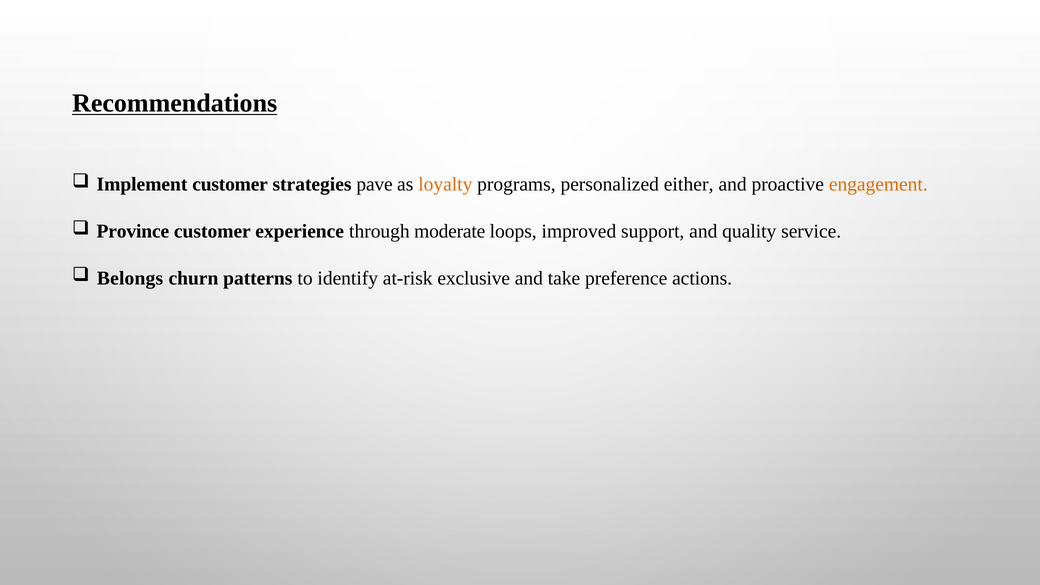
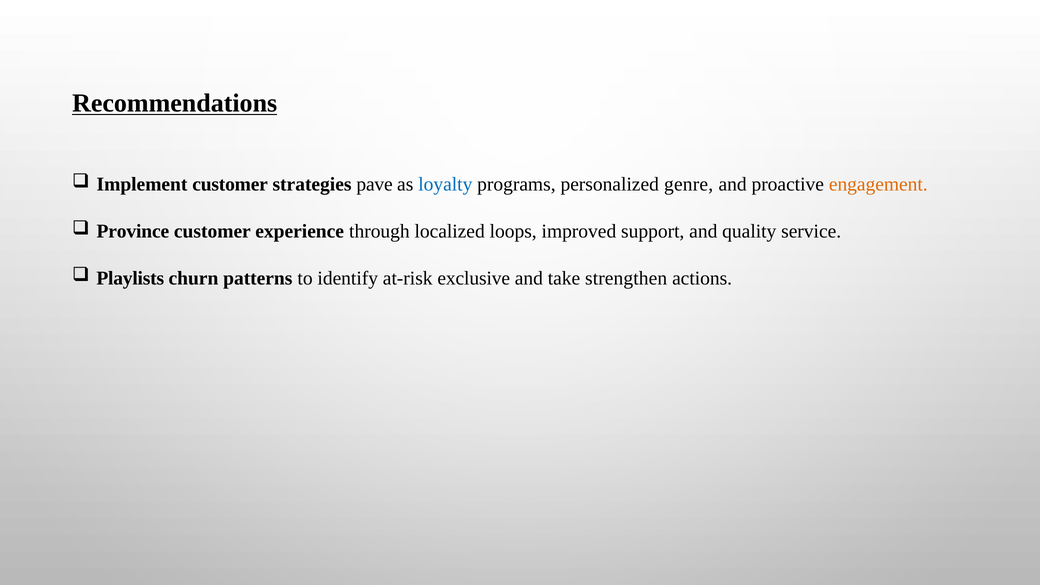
loyalty colour: orange -> blue
either: either -> genre
moderate: moderate -> localized
Belongs: Belongs -> Playlists
preference: preference -> strengthen
